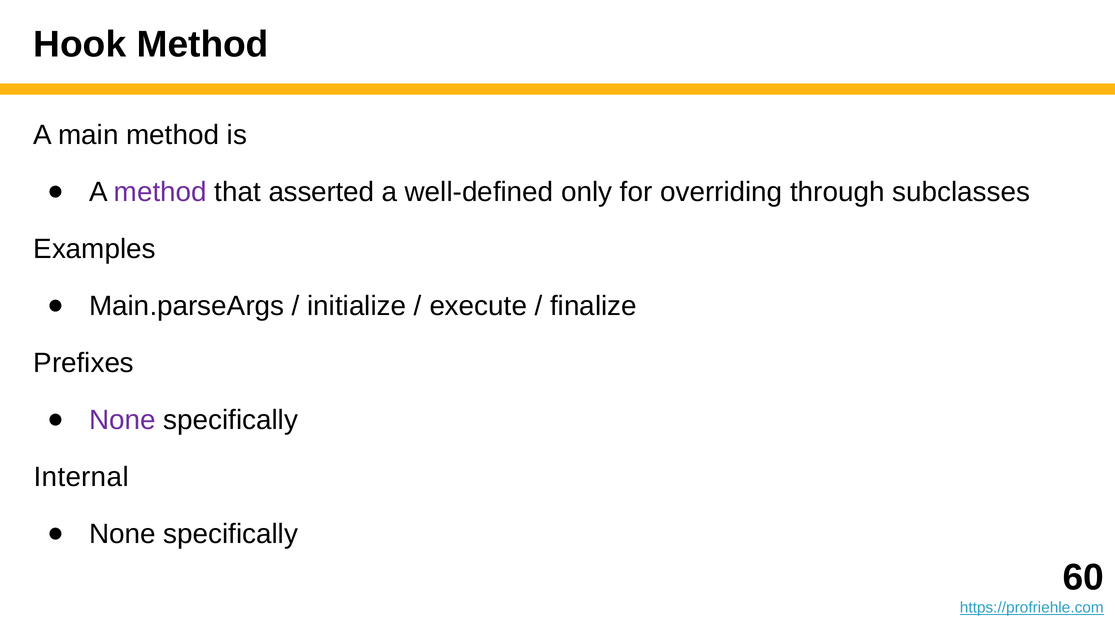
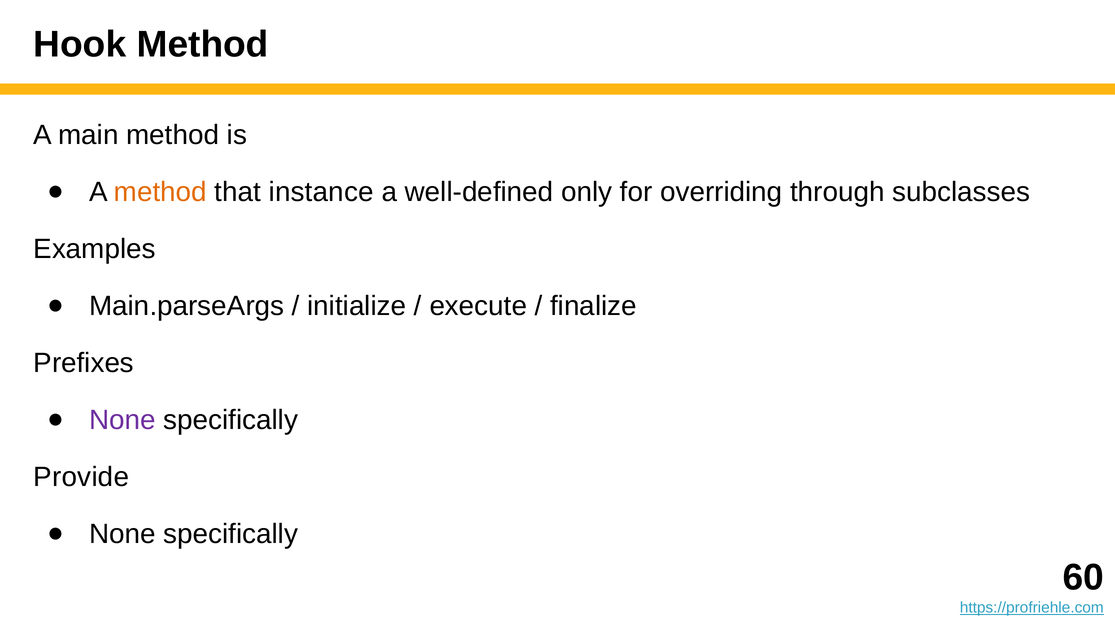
method at (160, 192) colour: purple -> orange
asserted: asserted -> instance
Internal: Internal -> Provide
